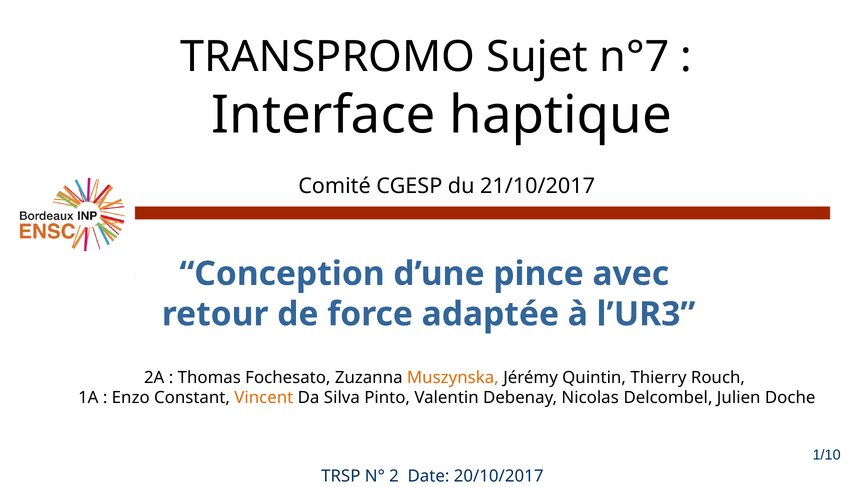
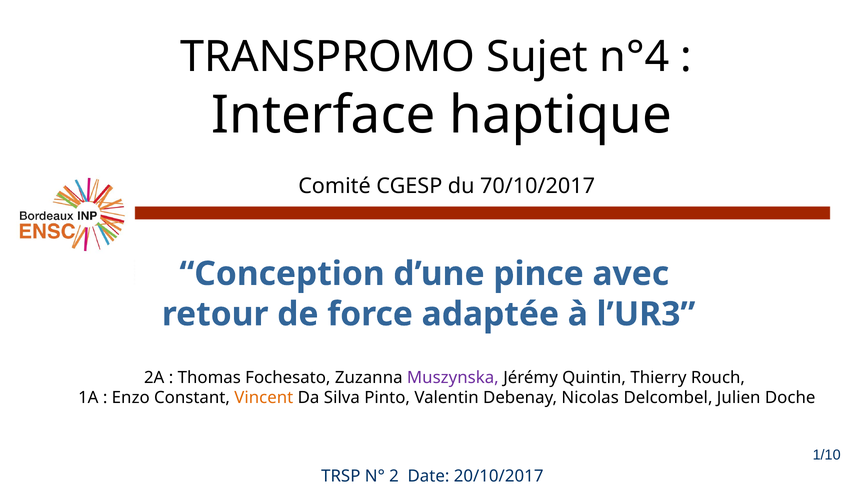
n°7: n°7 -> n°4
21/10/2017: 21/10/2017 -> 70/10/2017
Muszynska colour: orange -> purple
